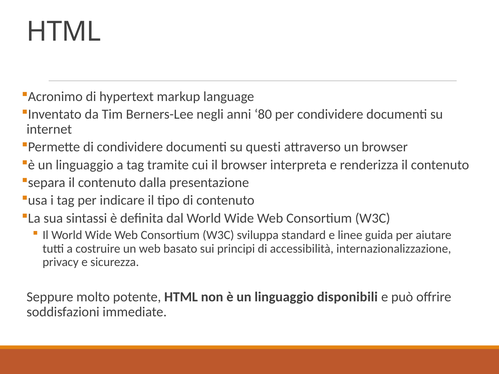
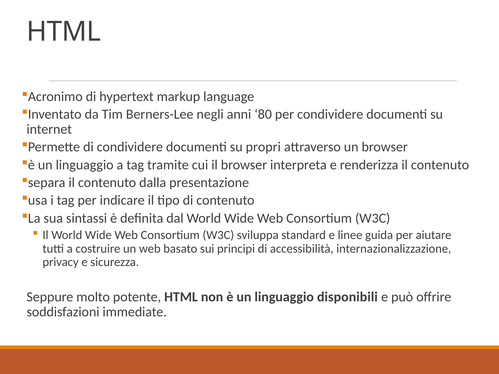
questi: questi -> propri
